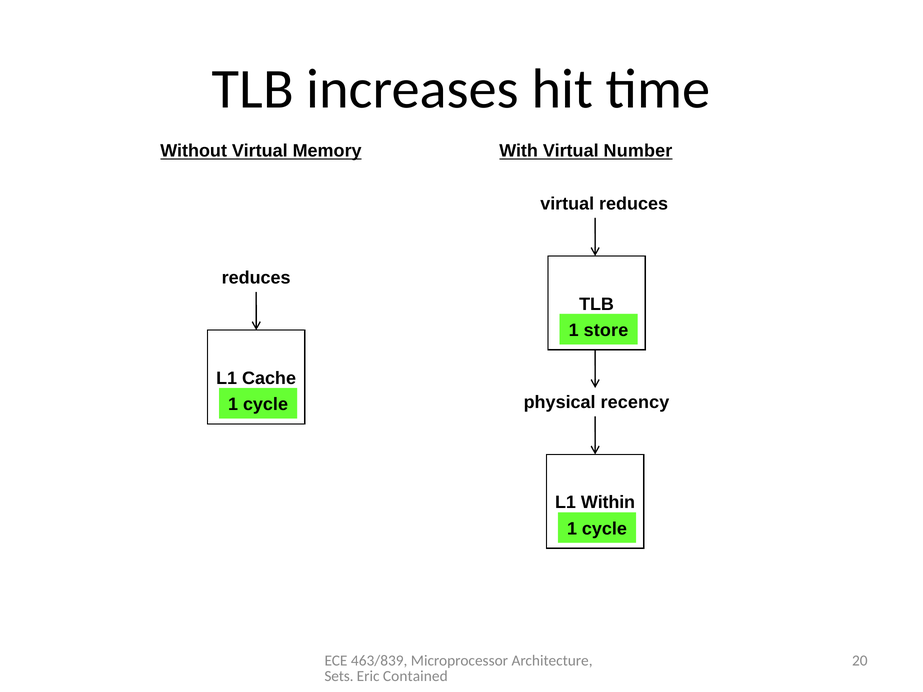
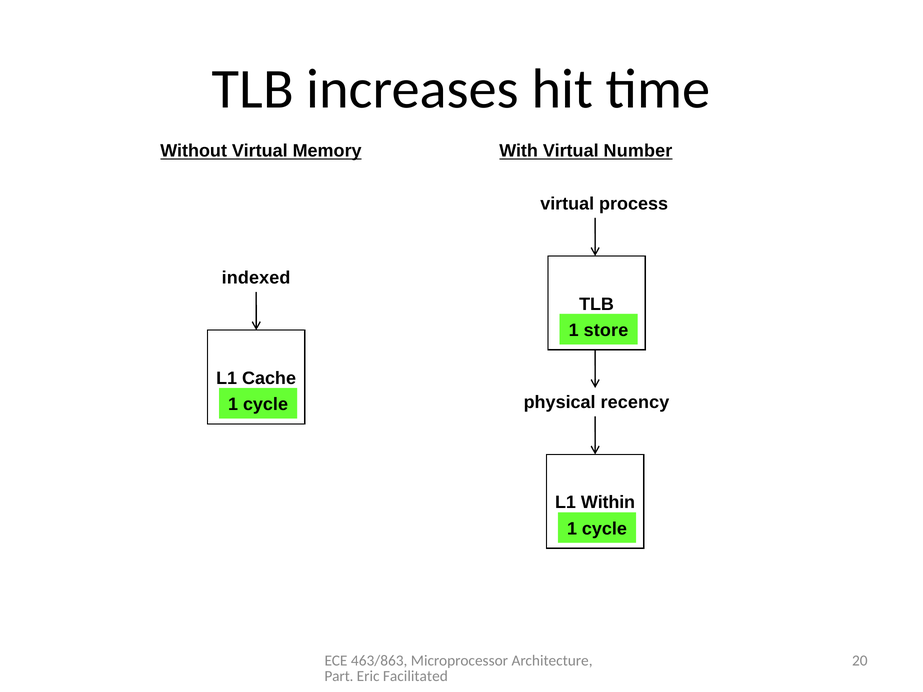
virtual reduces: reduces -> process
reduces at (256, 278): reduces -> indexed
463/839: 463/839 -> 463/863
Sets: Sets -> Part
Contained: Contained -> Facilitated
